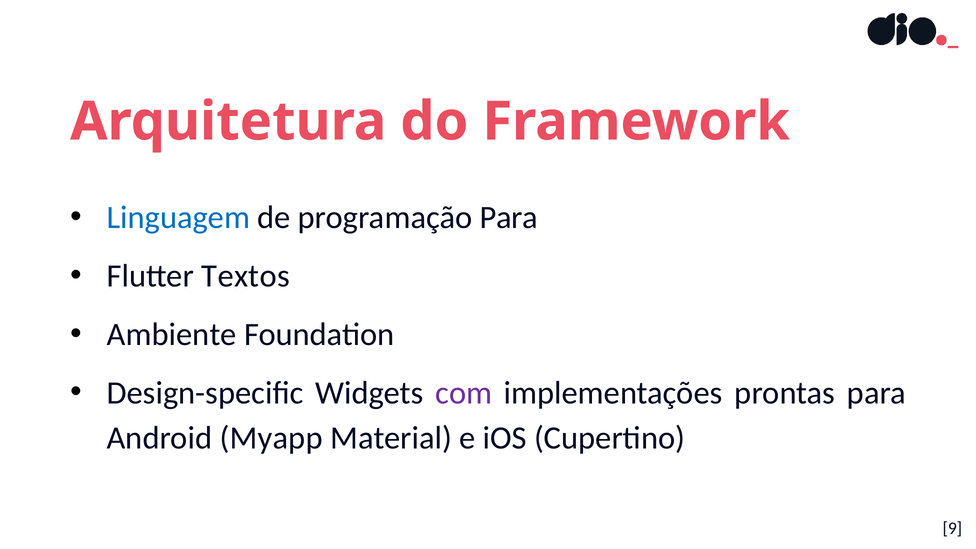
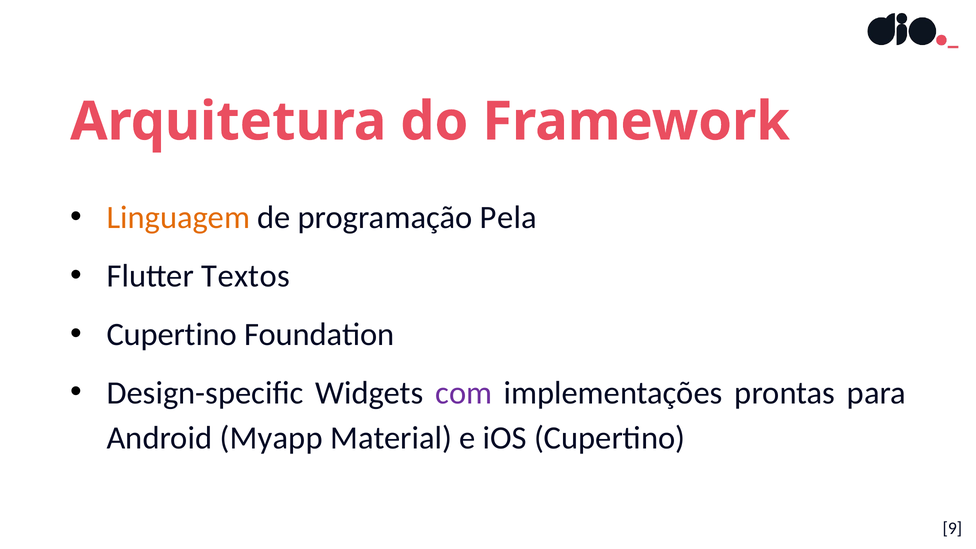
Linguagem colour: blue -> orange
programação Para: Para -> Pela
Ambiente at (172, 335): Ambiente -> Cupertino
